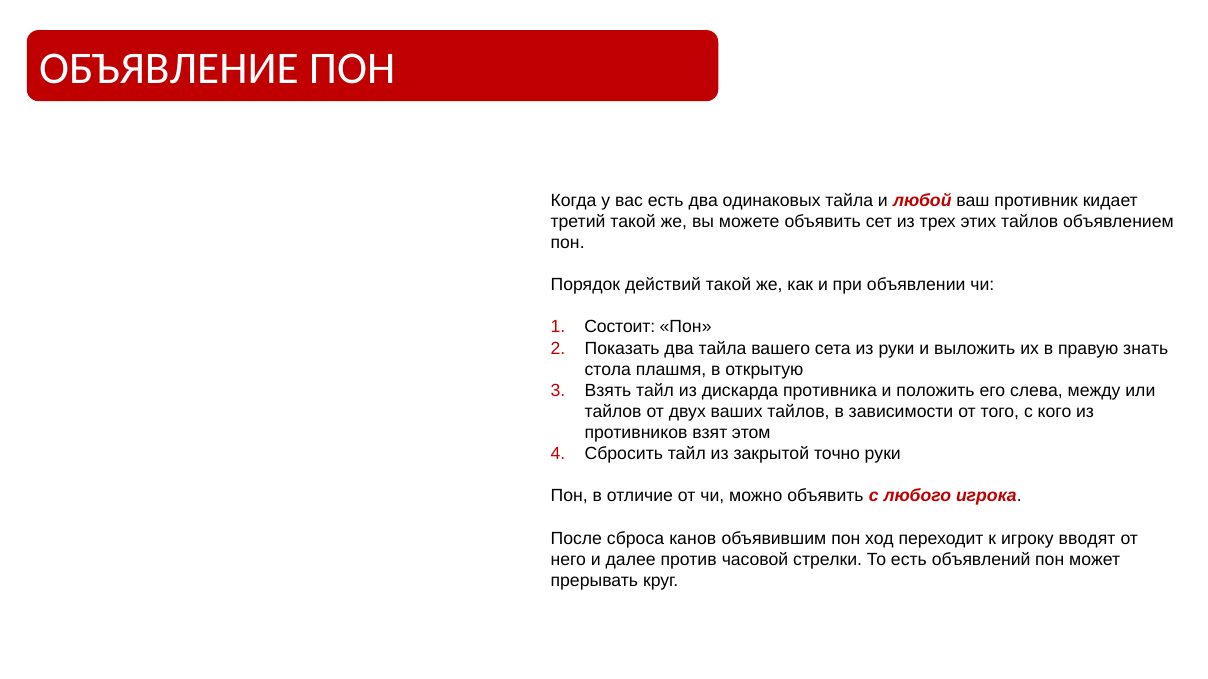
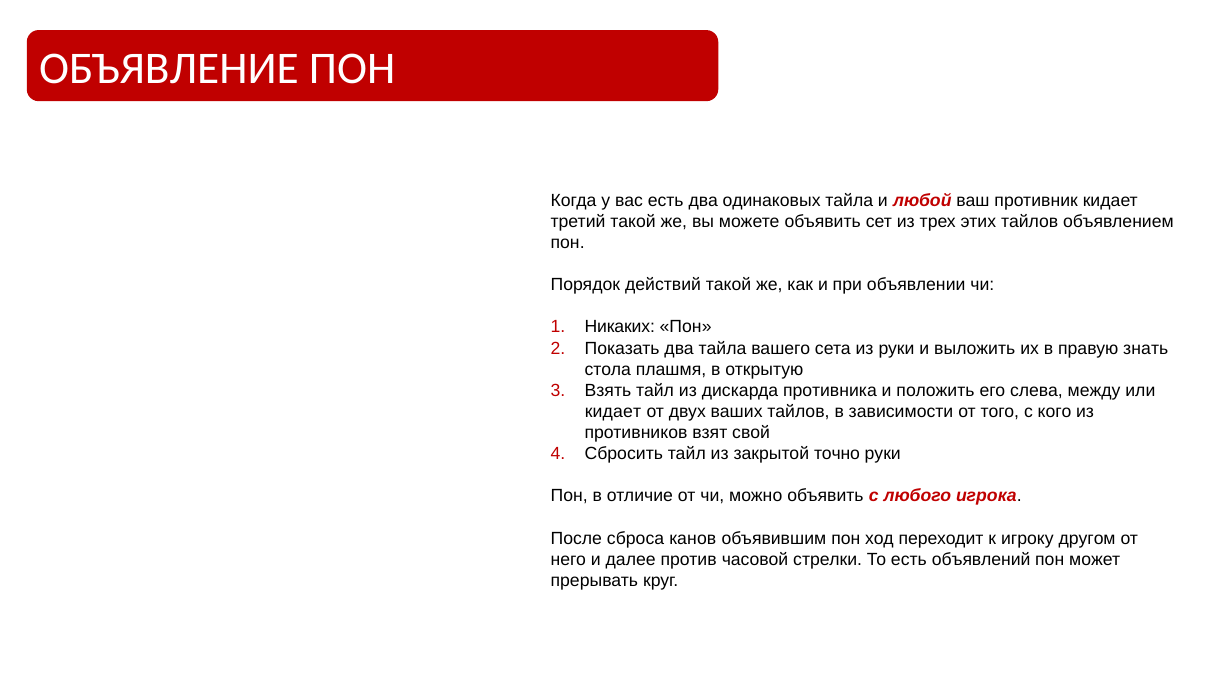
Состоит: Состоит -> Никаких
тайлов at (613, 412): тайлов -> кидает
этом: этом -> свой
вводят: вводят -> другом
